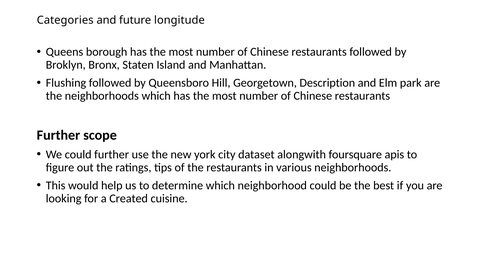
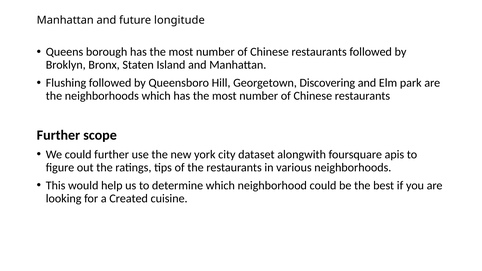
Categories at (65, 20): Categories -> Manhattan
Description: Description -> Discovering
